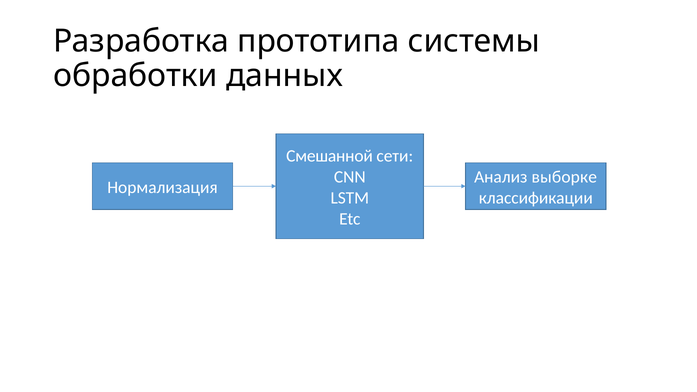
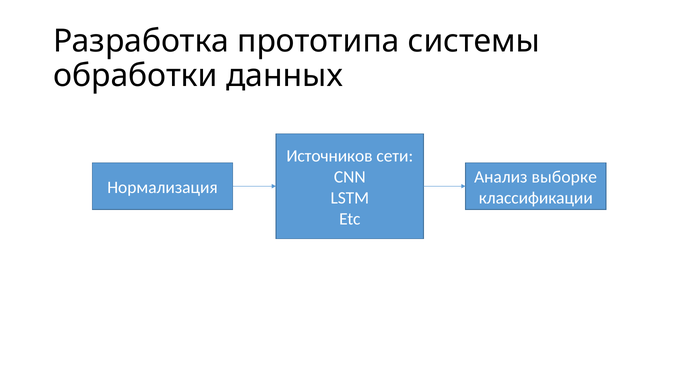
Смешанной: Смешанной -> Источников
